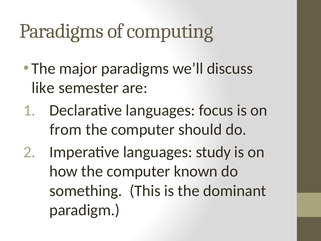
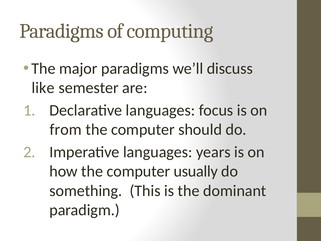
study: study -> years
known: known -> usually
